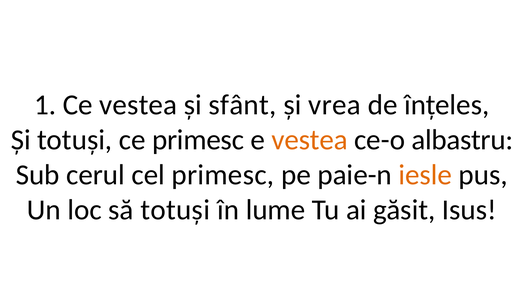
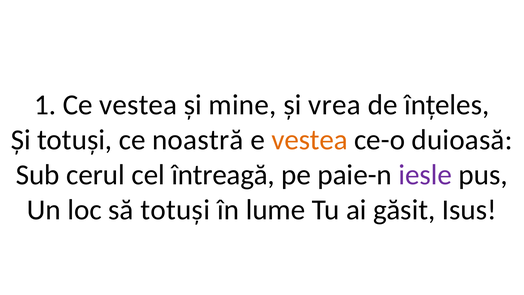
sfânt: sfânt -> mine
ce primesc: primesc -> noastră
albastru: albastru -> duioasă
cel primesc: primesc -> întreagă
iesle colour: orange -> purple
